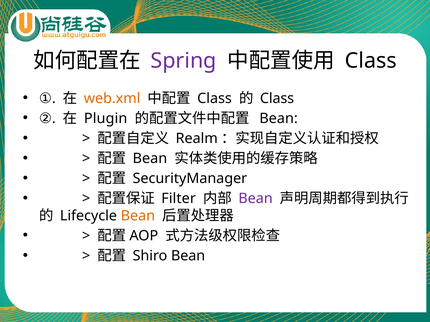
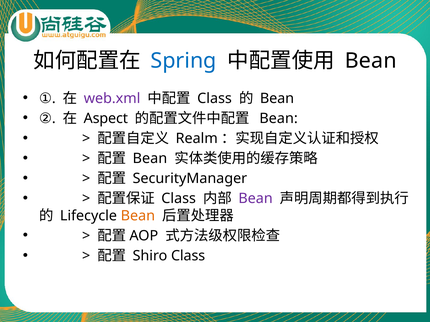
Spring colour: purple -> blue
Class at (371, 61): Class -> Bean
web.xml colour: orange -> purple
Class at (277, 99): Class -> Bean
Plugin: Plugin -> Aspect
Filter at (179, 199): Filter -> Class
Shiro Bean: Bean -> Class
